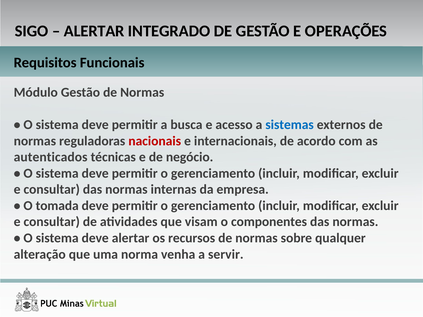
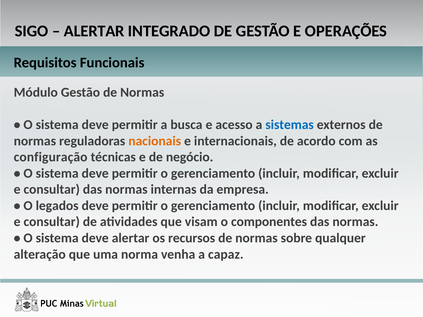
nacionais colour: red -> orange
autenticados: autenticados -> configuração
tomada: tomada -> legados
servir: servir -> capaz
